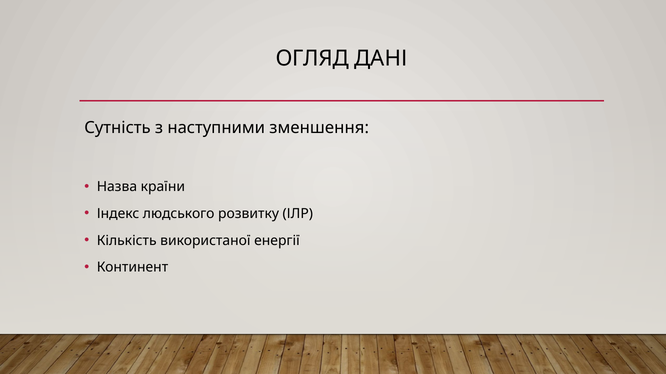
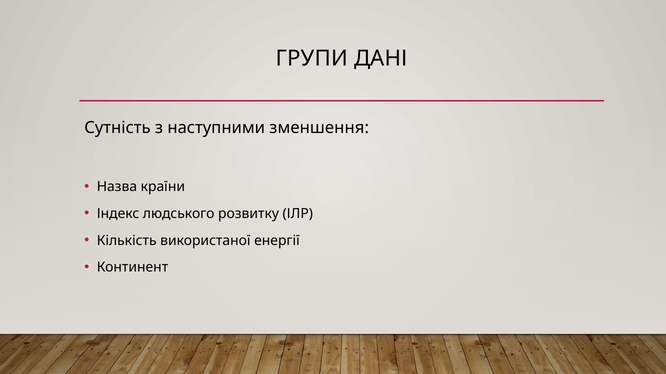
ОГЛЯД: ОГЛЯД -> ГРУПИ
